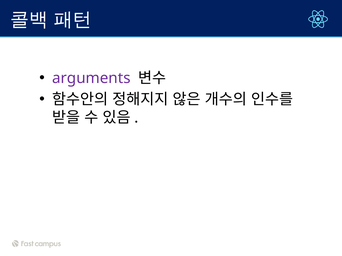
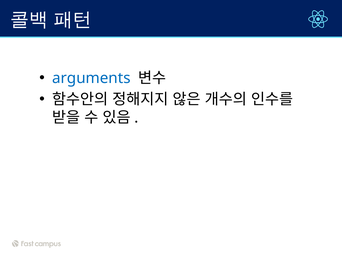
arguments colour: purple -> blue
